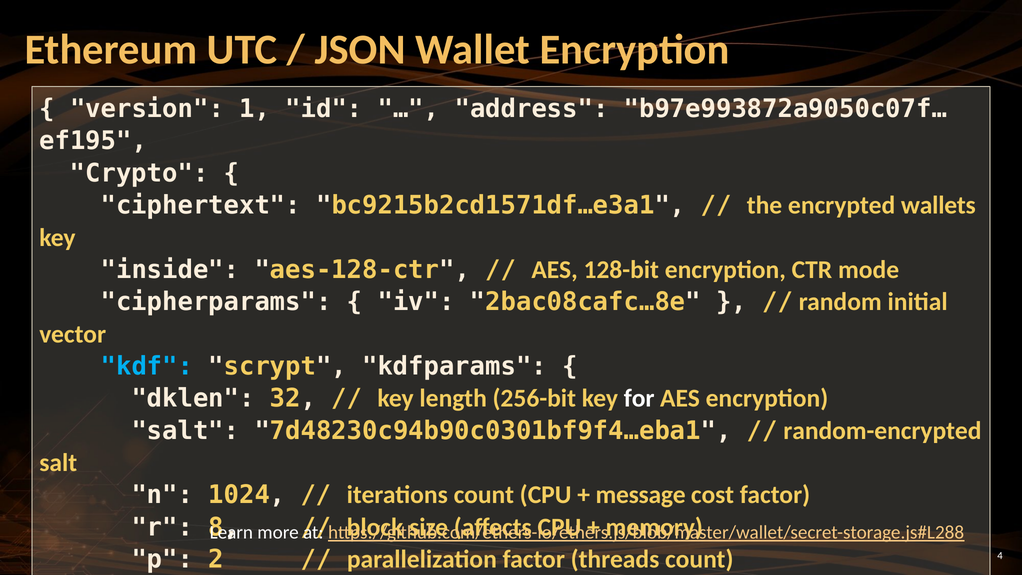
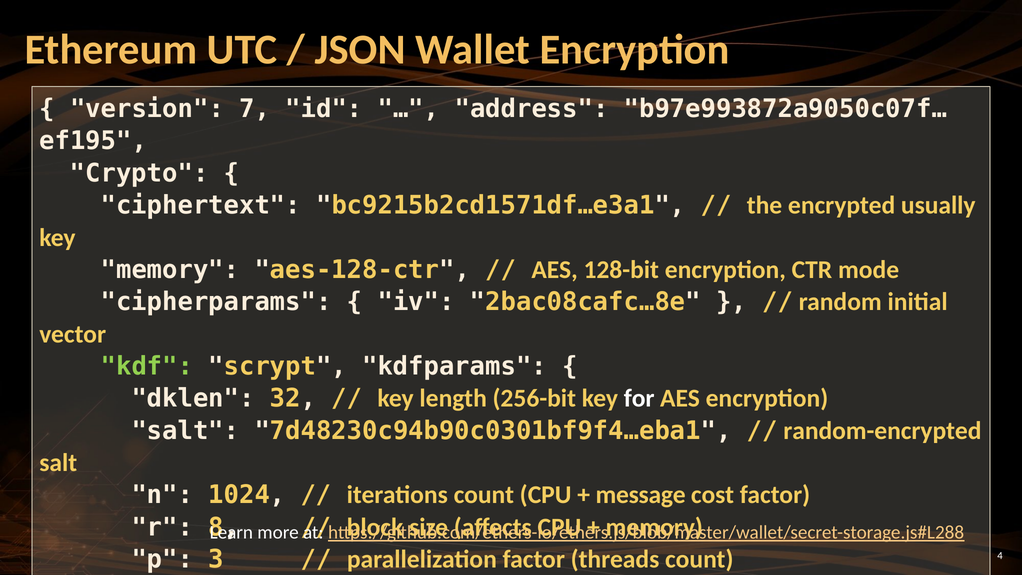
1: 1 -> 7
wallets: wallets -> usually
inside at (170, 270): inside -> memory
kdf colour: light blue -> light green
2: 2 -> 3
